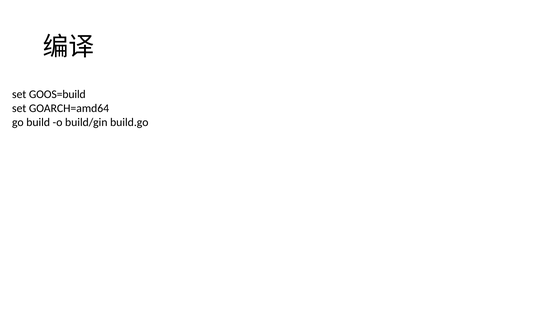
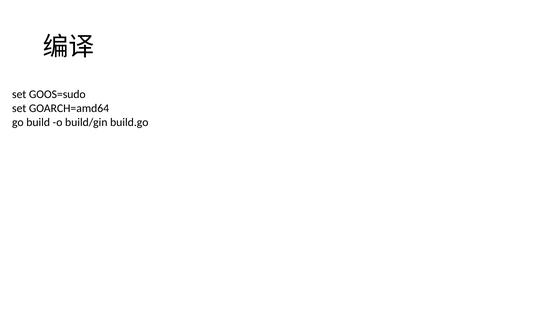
GOOS=build: GOOS=build -> GOOS=sudo
